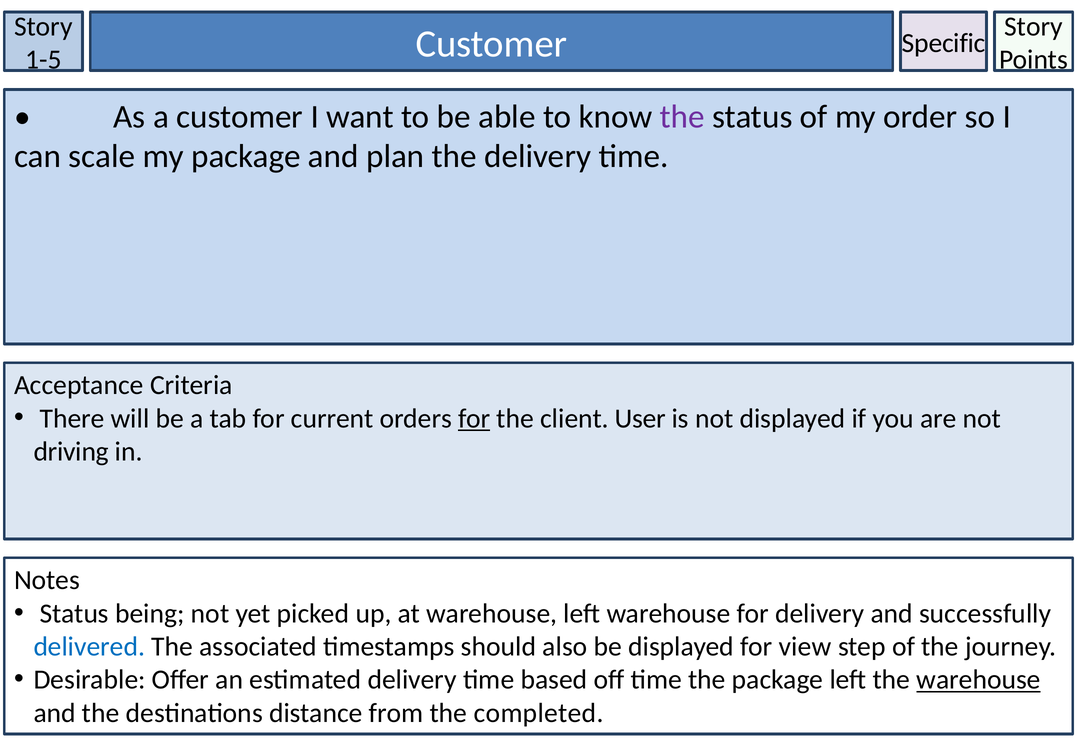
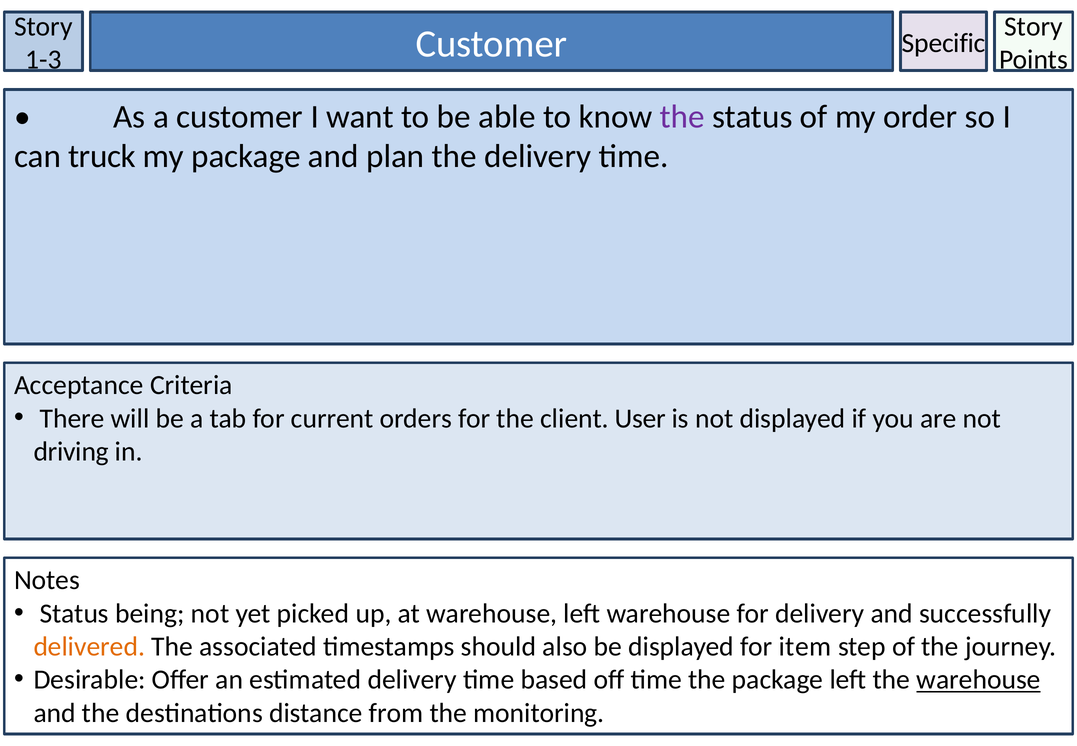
1-5: 1-5 -> 1-3
scale: scale -> truck
for at (474, 418) underline: present -> none
delivered colour: blue -> orange
view: view -> item
completed: completed -> monitoring
